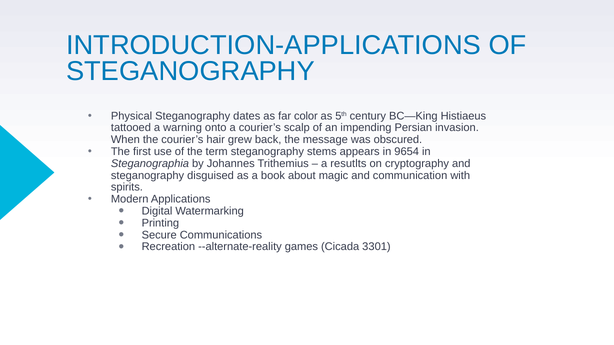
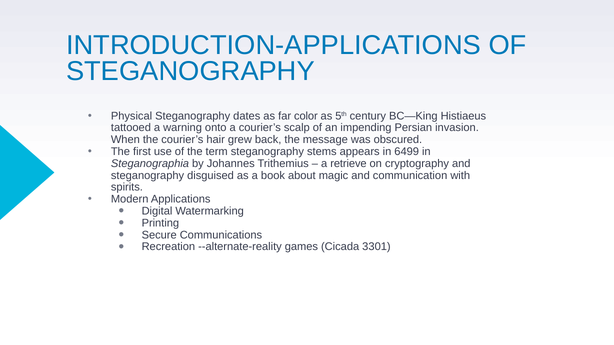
9654: 9654 -> 6499
resutlts: resutlts -> retrieve
